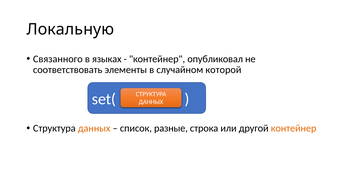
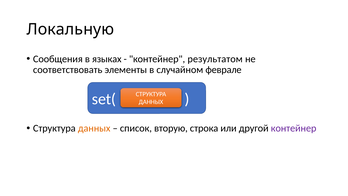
Связанного: Связанного -> Сообщения
опубликовал: опубликовал -> результатом
которой: которой -> феврале
разные: разные -> вторую
контейнер at (294, 128) colour: orange -> purple
